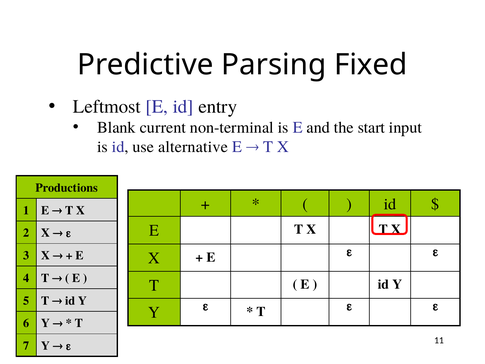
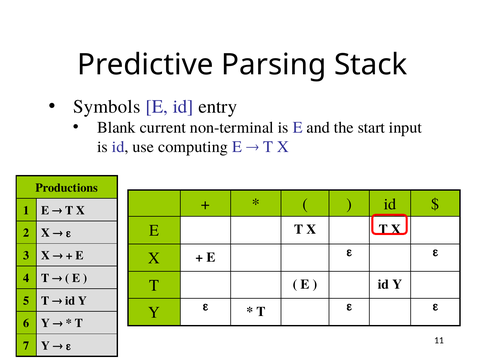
Fixed: Fixed -> Stack
Leftmost: Leftmost -> Symbols
alternative: alternative -> computing
